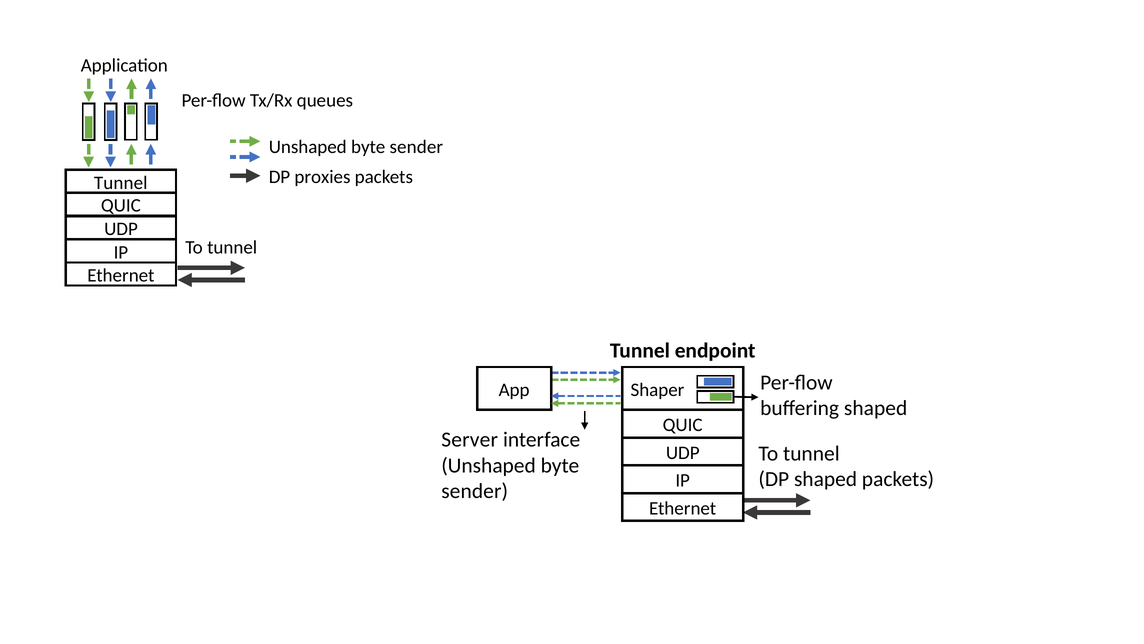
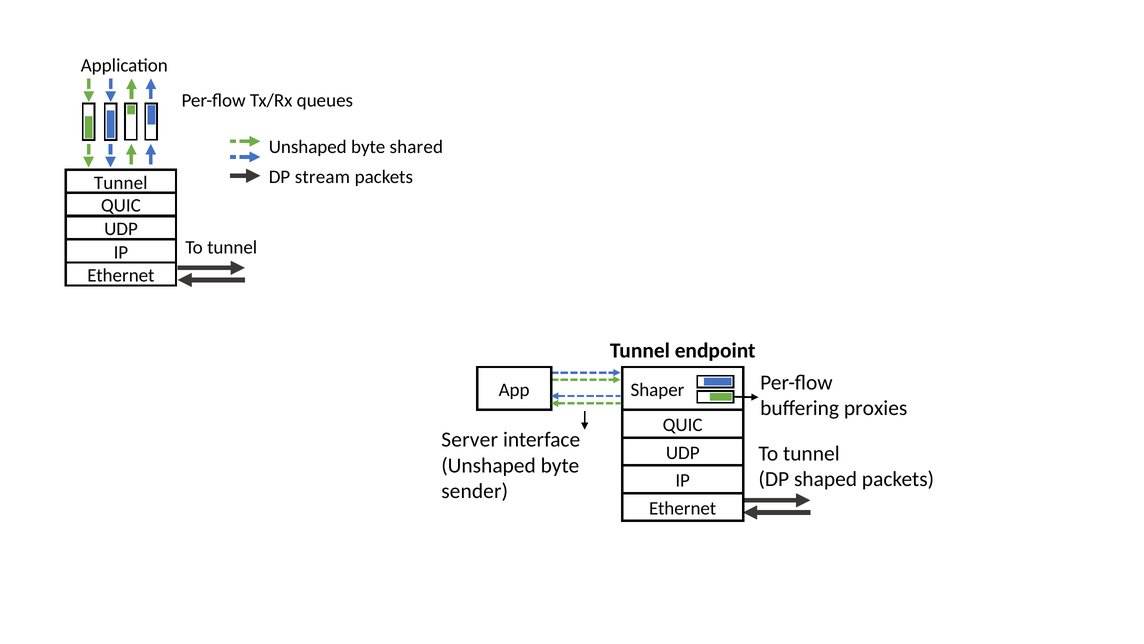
sender at (416, 147): sender -> shared
proxies: proxies -> stream
buffering shaped: shaped -> proxies
